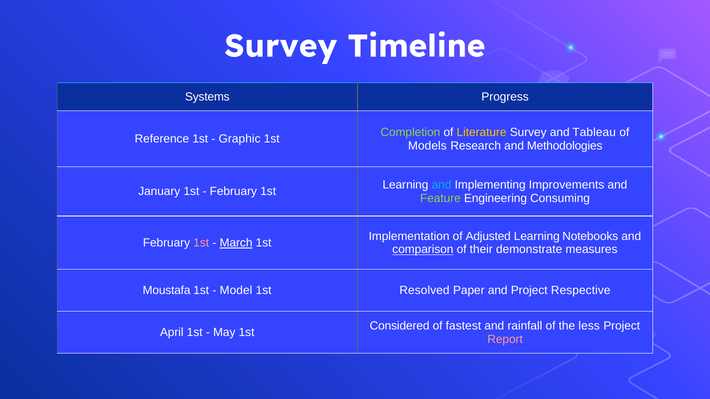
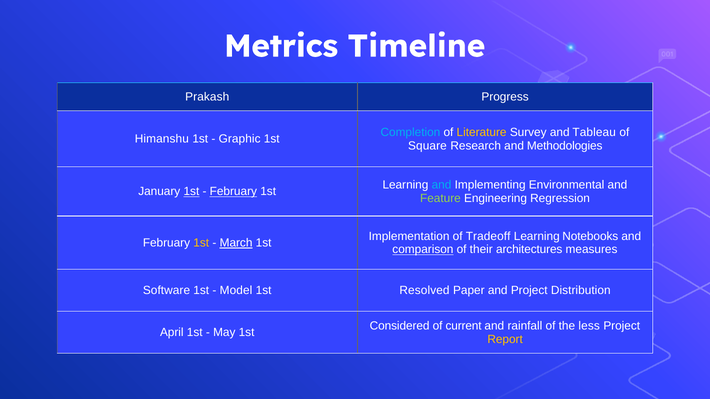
Survey at (281, 46): Survey -> Metrics
Systems: Systems -> Prakash
Completion colour: light green -> light blue
Reference: Reference -> Himanshu
Models: Models -> Square
Improvements: Improvements -> Environmental
1st at (191, 192) underline: none -> present
February at (233, 192) underline: none -> present
Consuming: Consuming -> Regression
Adjusted: Adjusted -> Tradeoff
1st at (201, 243) colour: pink -> yellow
demonstrate: demonstrate -> architectures
Moustafa: Moustafa -> Software
Respective: Respective -> Distribution
fastest: fastest -> current
Report colour: pink -> yellow
